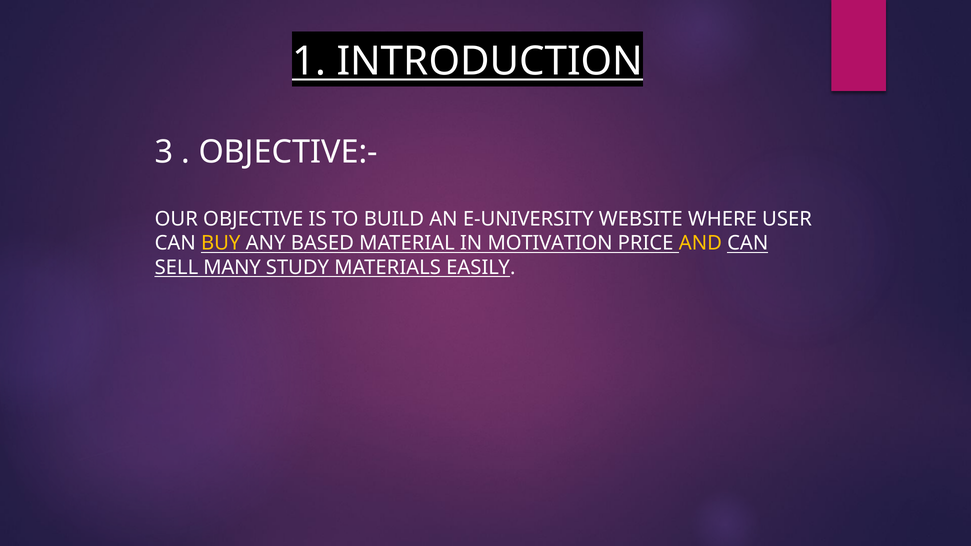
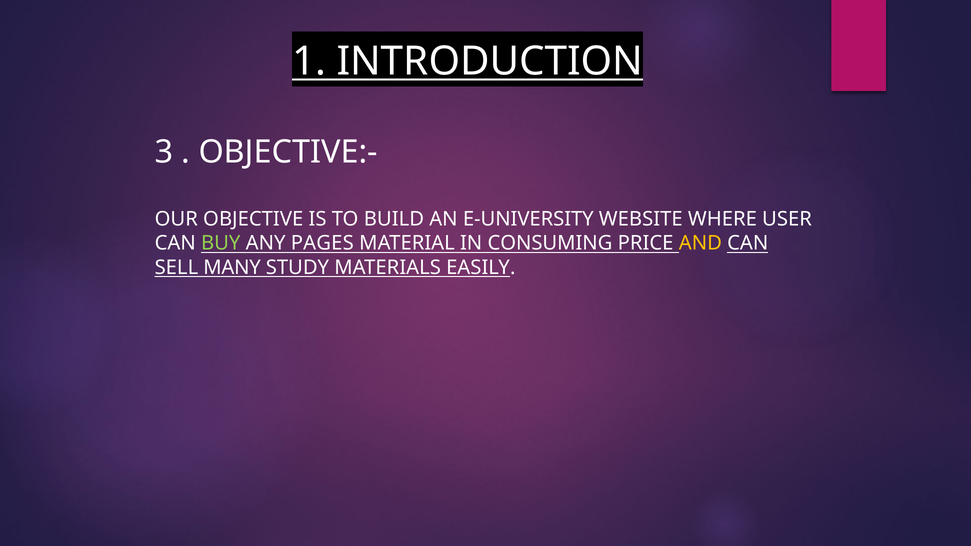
BUY colour: yellow -> light green
BASED: BASED -> PAGES
MOTIVATION: MOTIVATION -> CONSUMING
